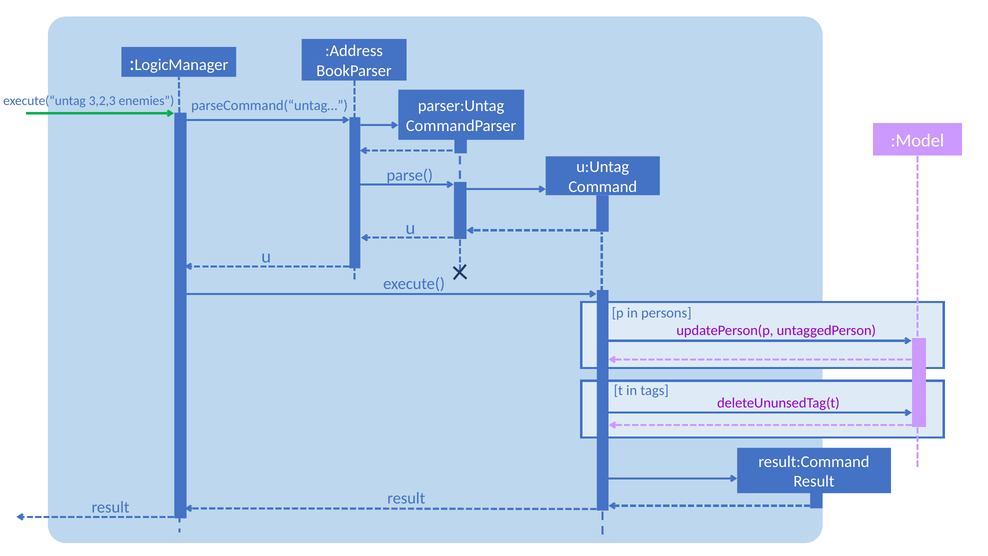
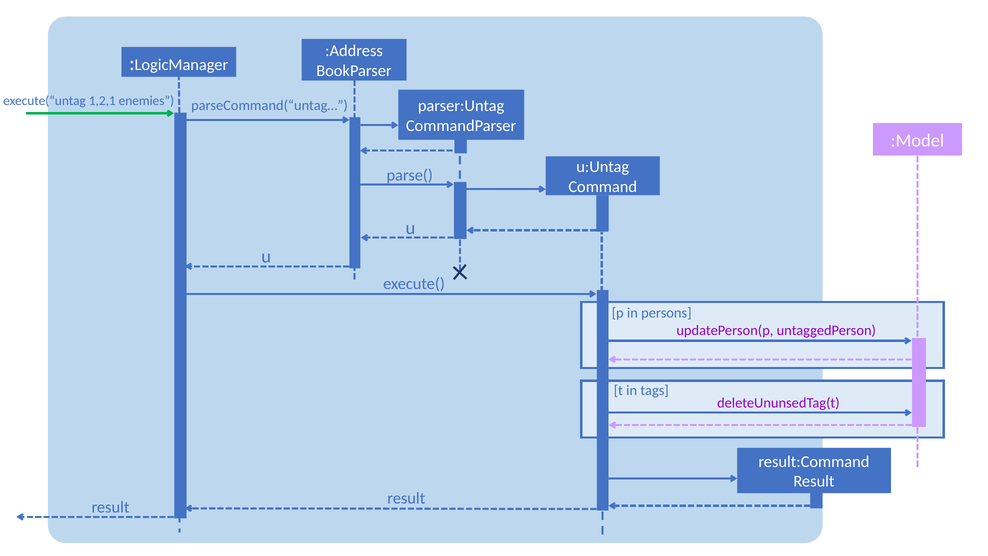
3,2,3: 3,2,3 -> 1,2,1
